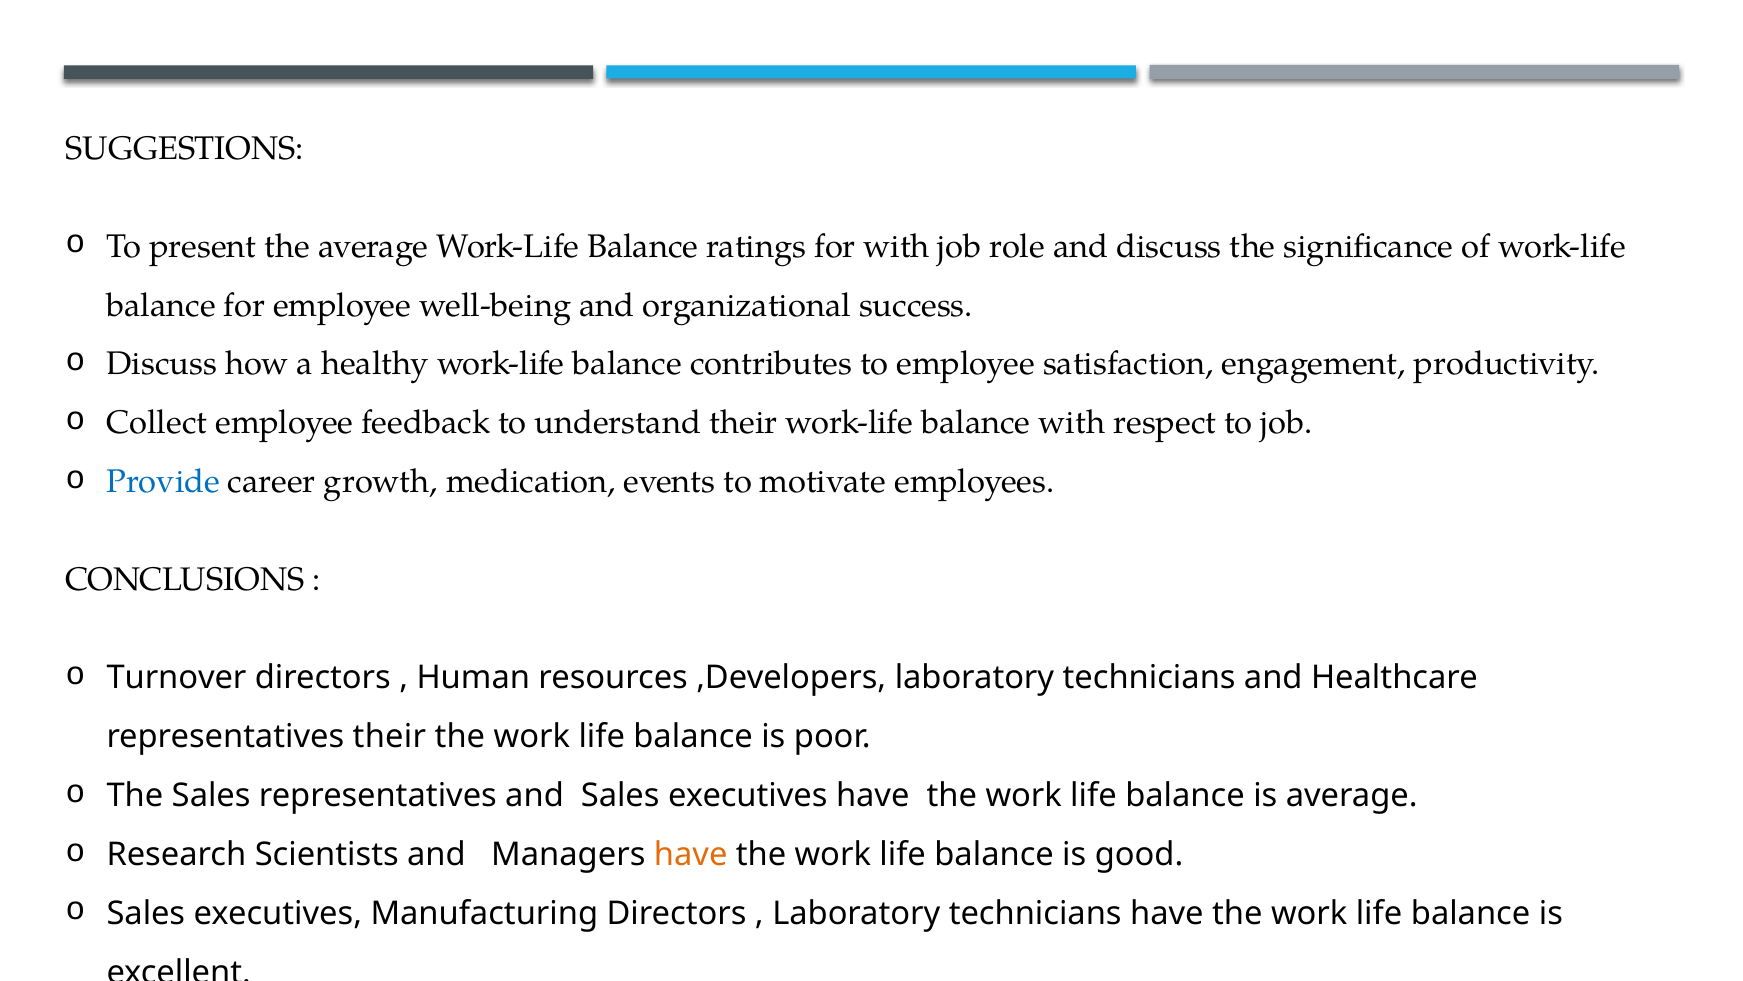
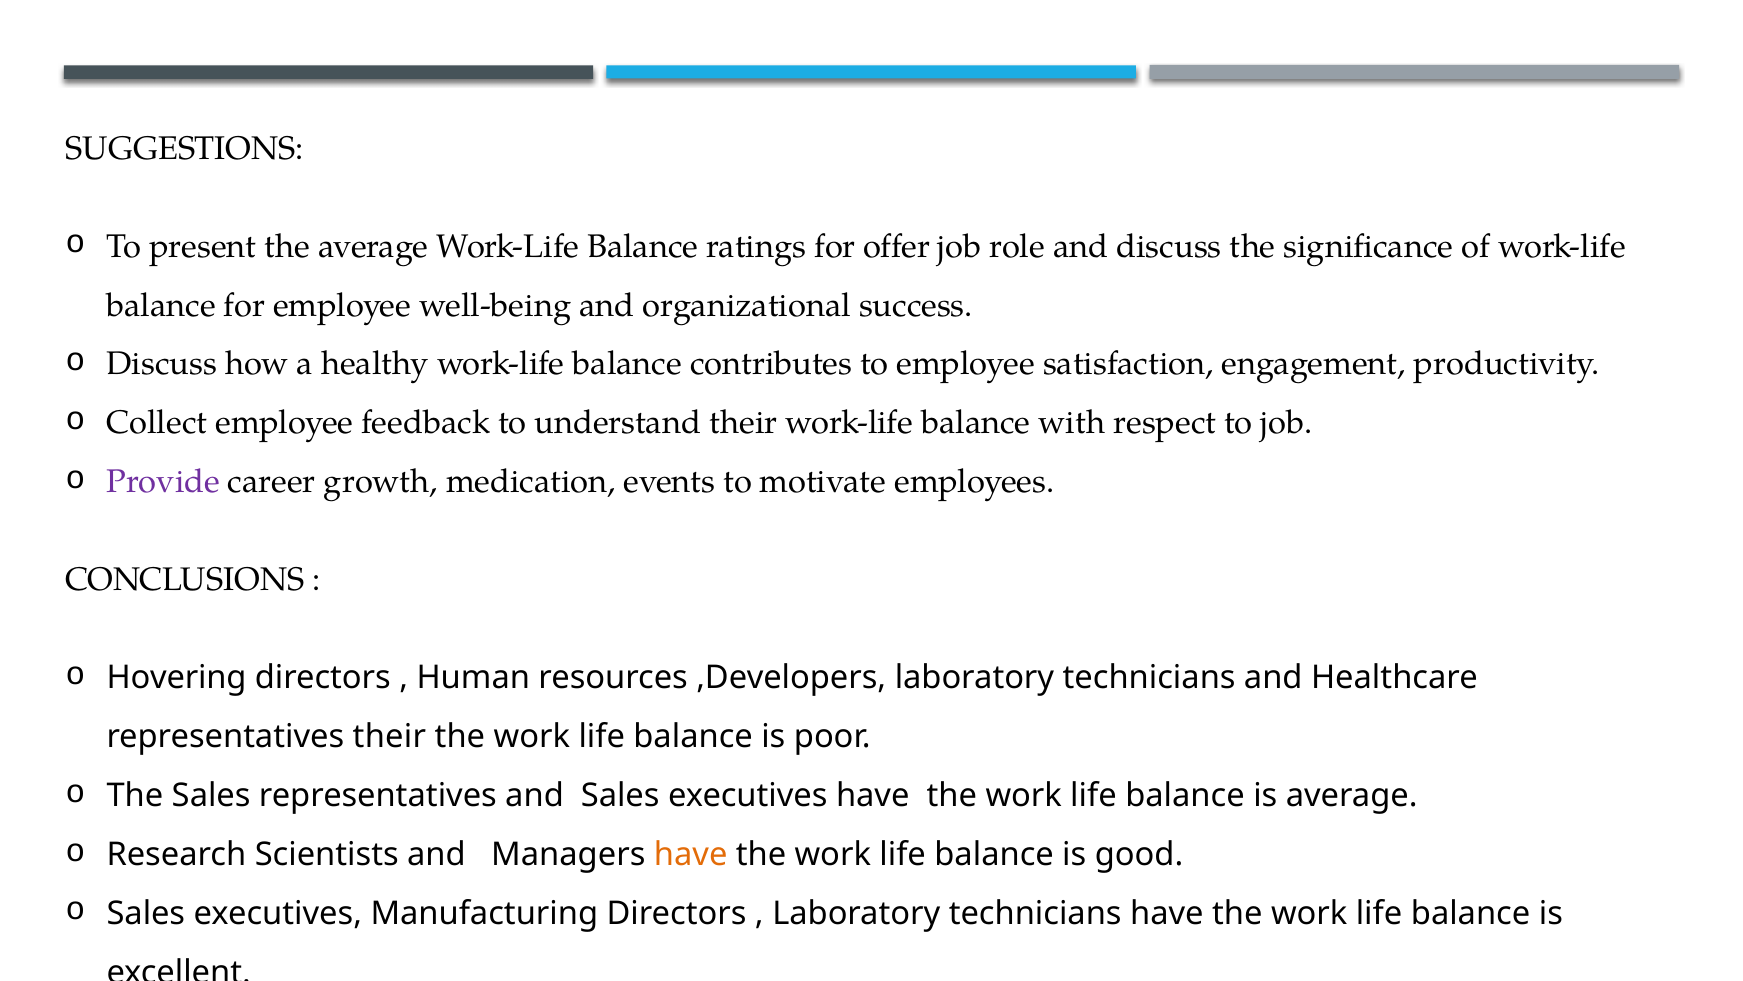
for with: with -> offer
Provide colour: blue -> purple
Turnover: Turnover -> Hovering
